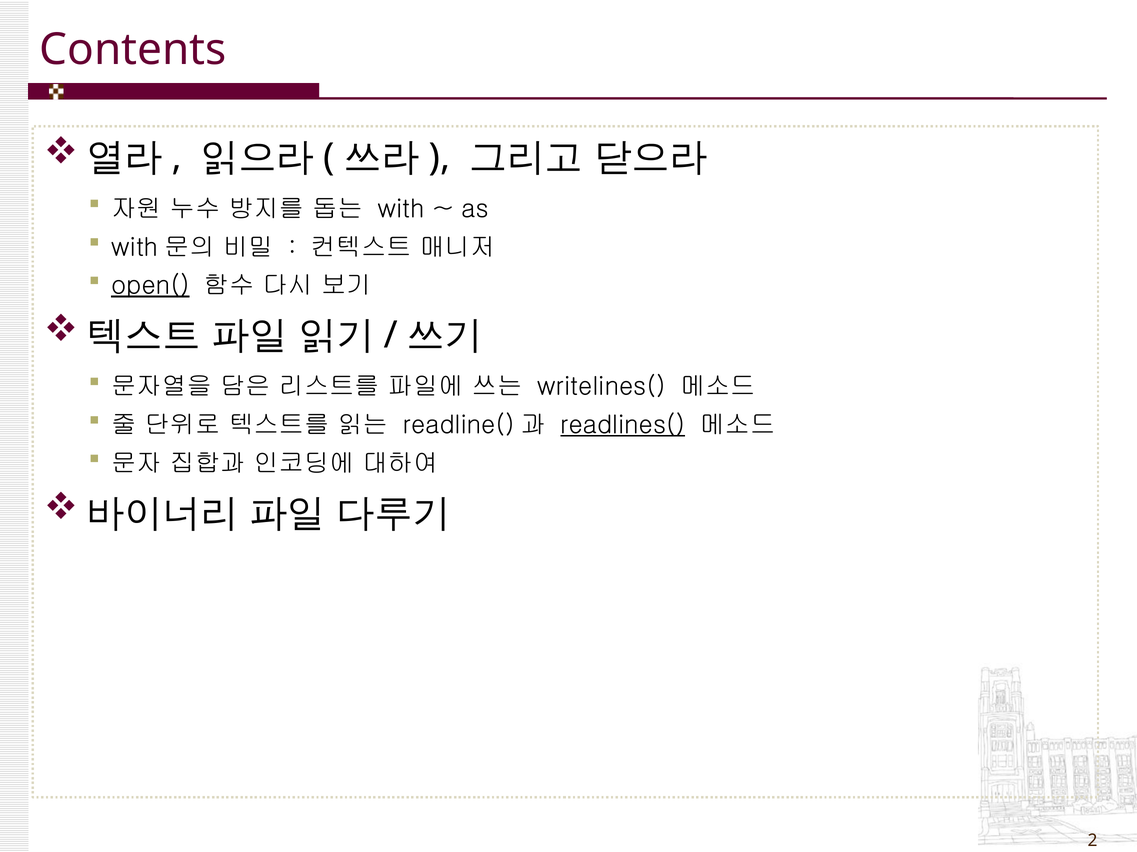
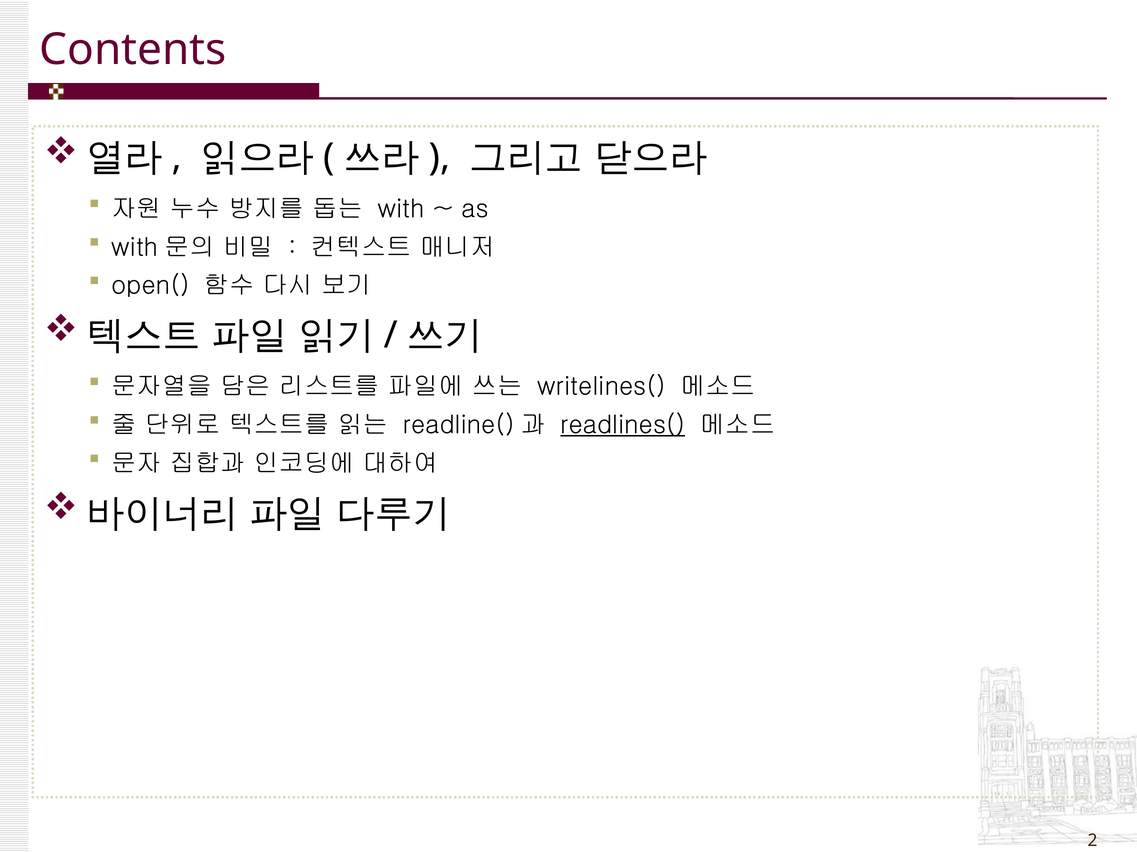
open( underline: present -> none
